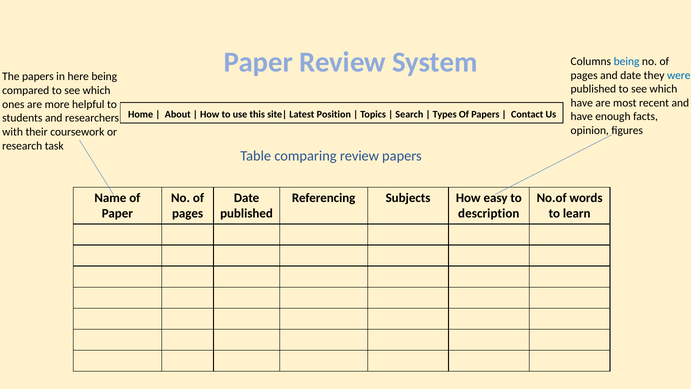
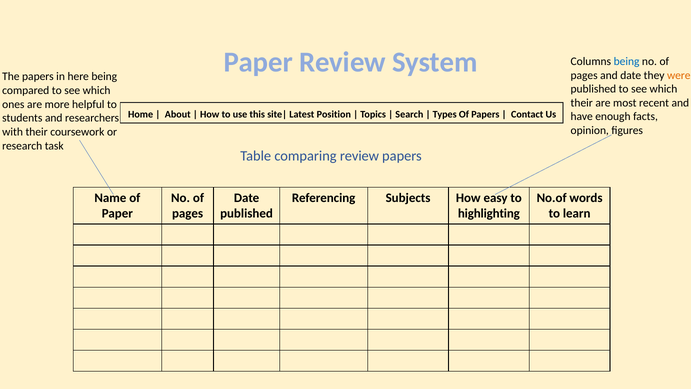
were colour: blue -> orange
have at (582, 103): have -> their
description: description -> highlighting
